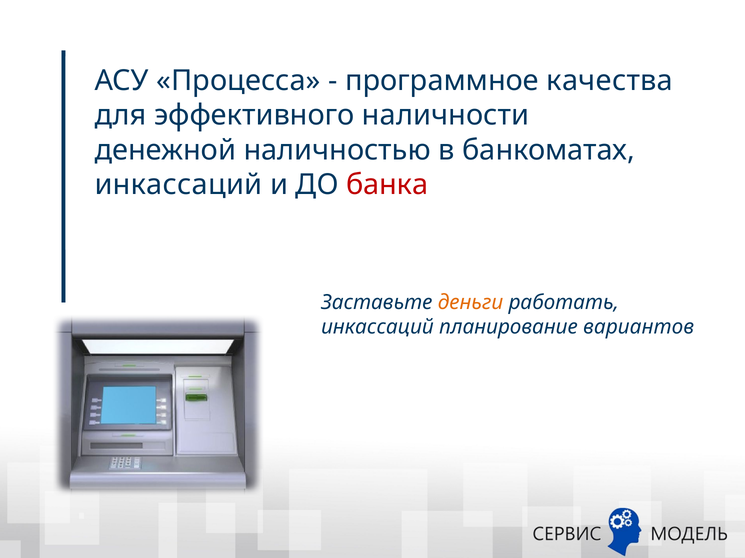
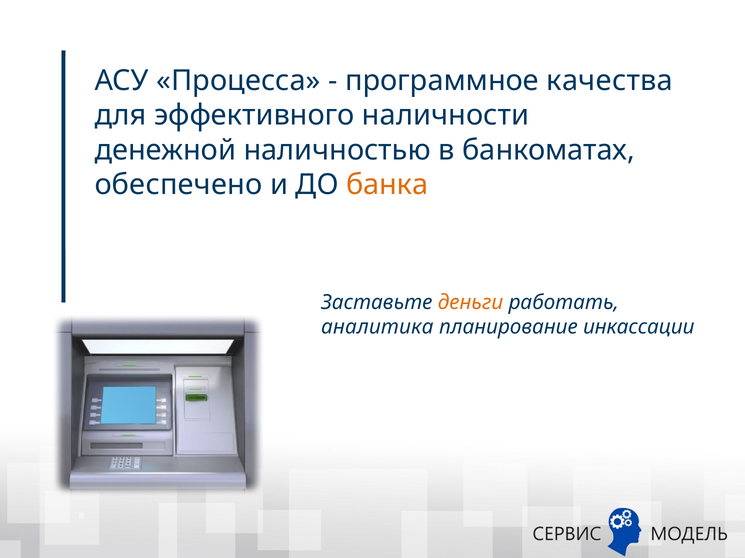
инкассаций at (178, 185): инкассаций -> обеспечено
банка colour: red -> orange
инкассаций at (377, 328): инкассаций -> аналитика
вариантов: вариантов -> инкассации
